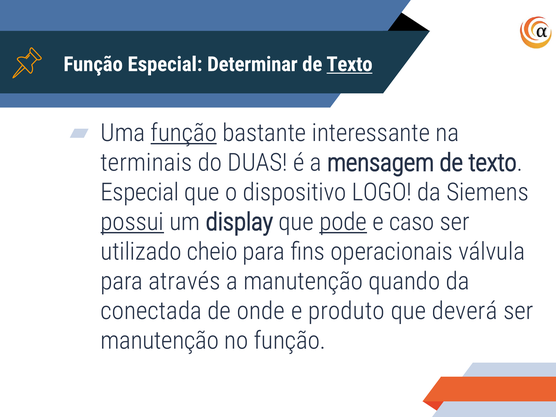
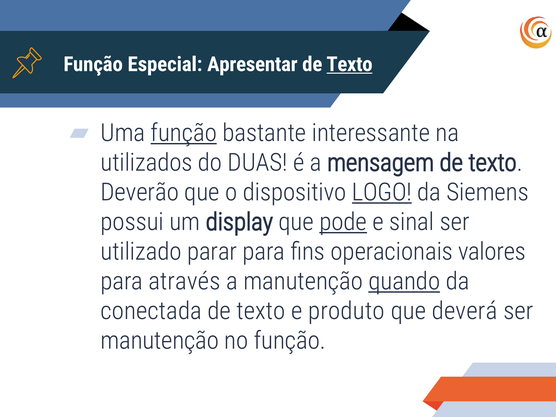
Determinar: Determinar -> Apresentar
terminais: terminais -> utilizados
Especial at (140, 192): Especial -> Deverão
LOGO underline: none -> present
possui underline: present -> none
caso: caso -> sinal
cheio: cheio -> parar
válvula: válvula -> valores
quando underline: none -> present
onde at (261, 311): onde -> texto
